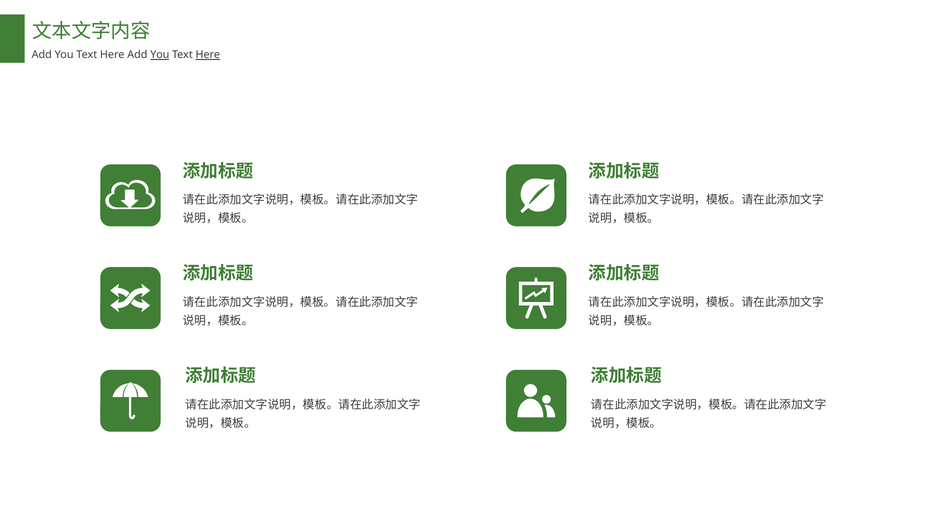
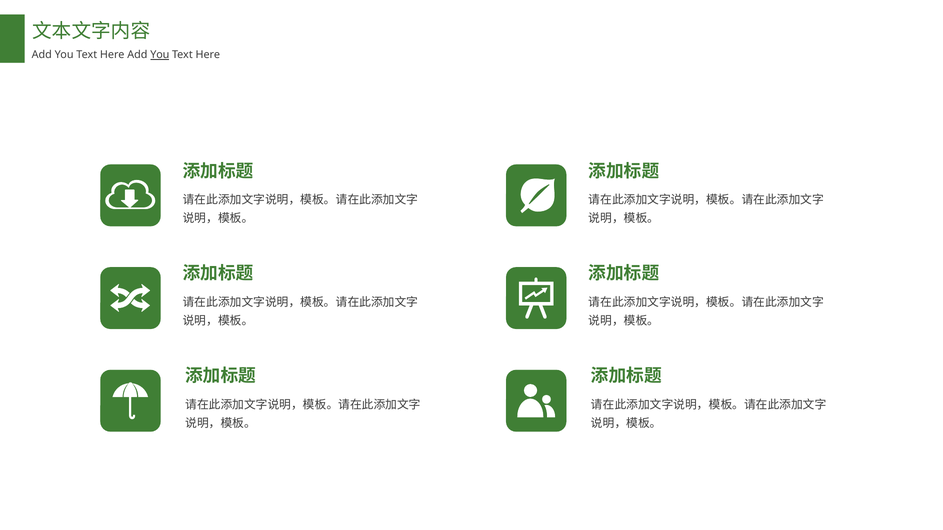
Here at (208, 55) underline: present -> none
